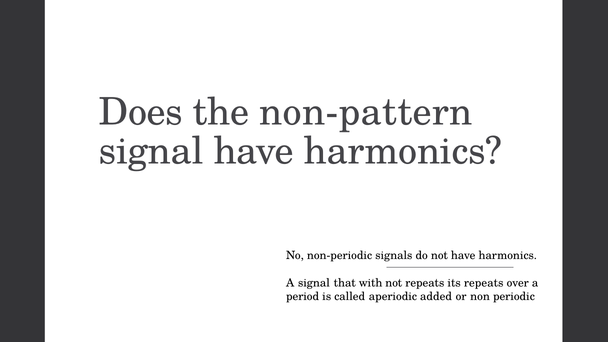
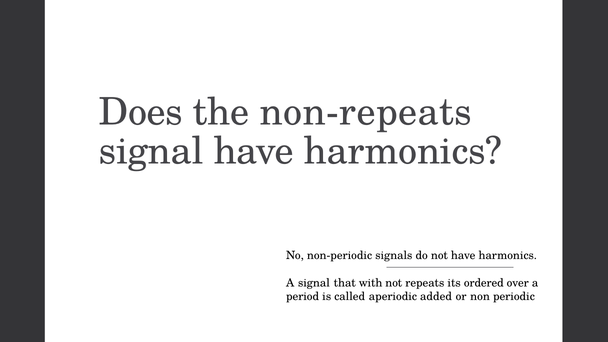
non-pattern: non-pattern -> non-repeats
its repeats: repeats -> ordered
